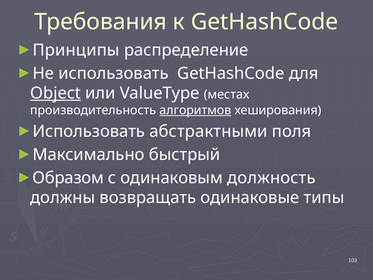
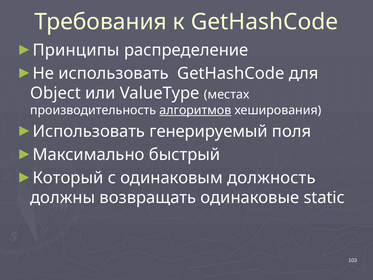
Object underline: present -> none
абстрактными: абстрактными -> генерируемый
Образом: Образом -> Который
типы: типы -> static
